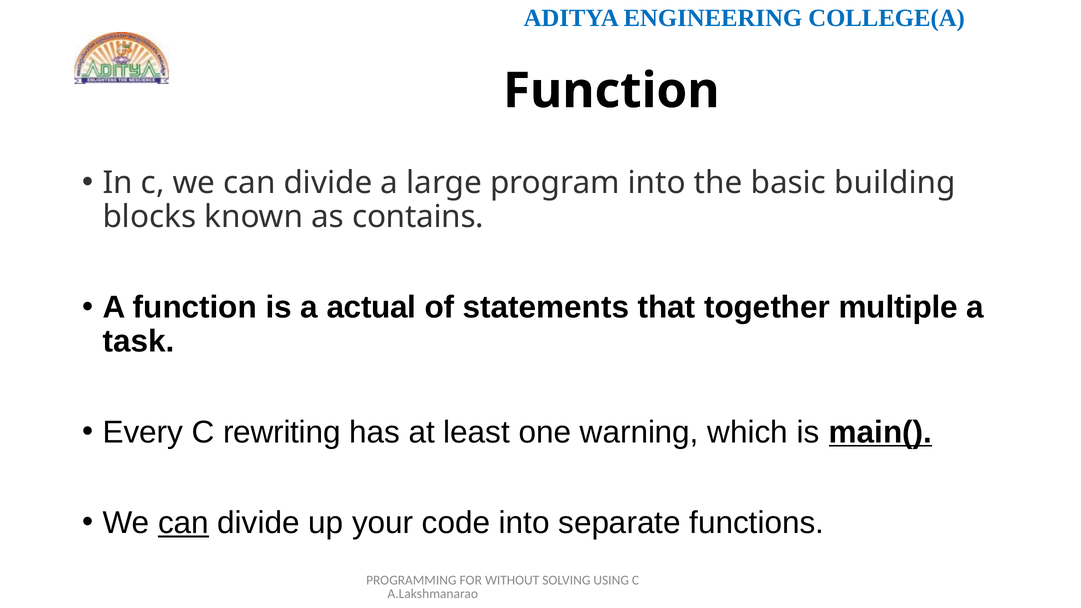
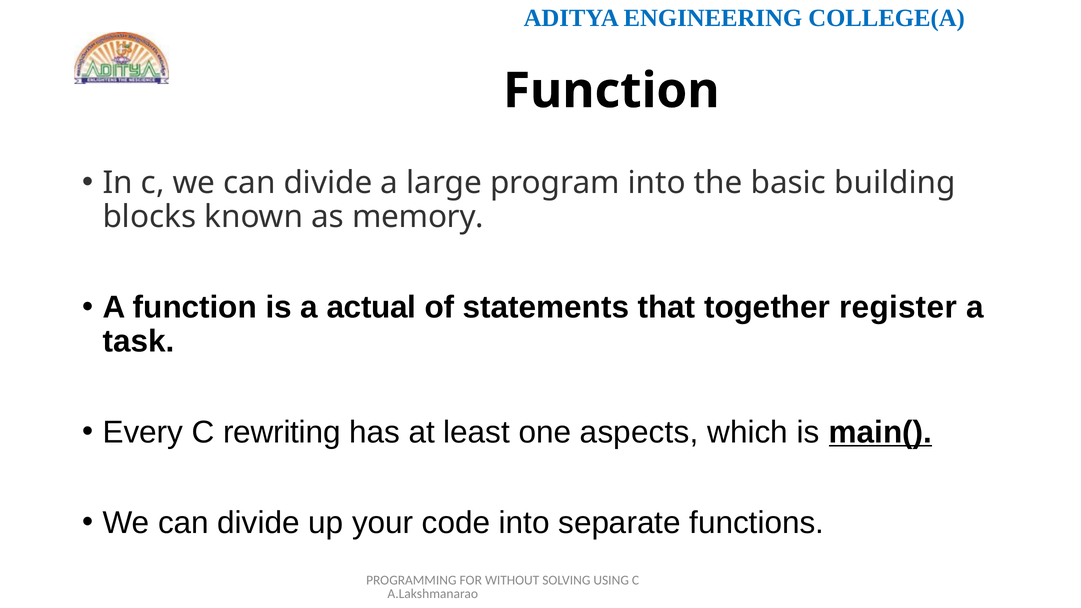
contains: contains -> memory
multiple: multiple -> register
warning: warning -> aspects
can at (183, 523) underline: present -> none
